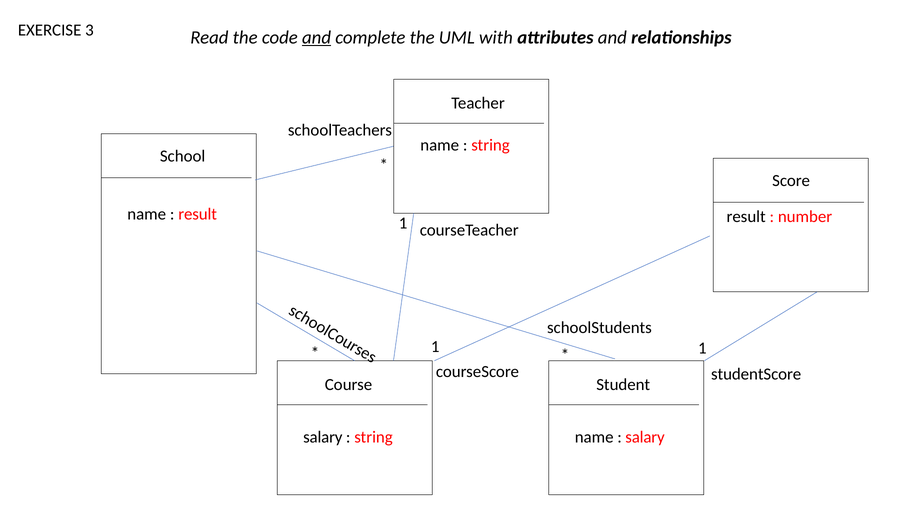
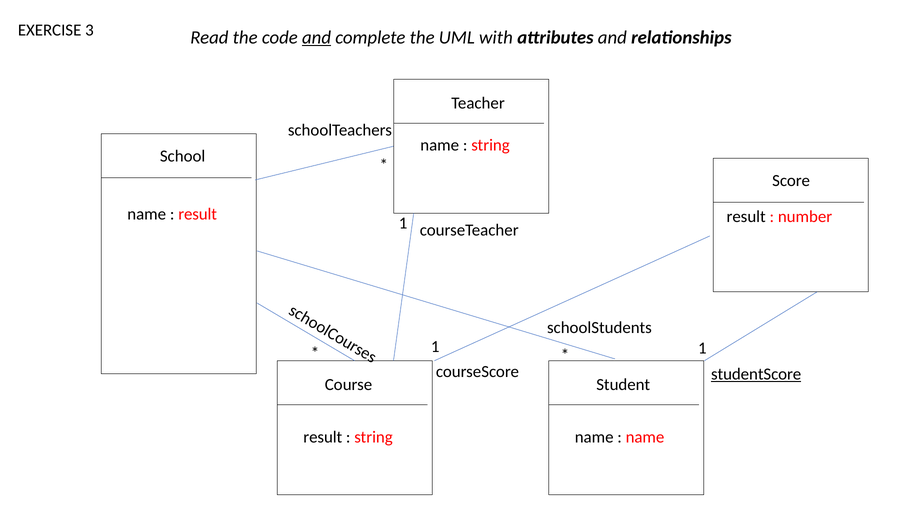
studentScore underline: none -> present
salary at (323, 437): salary -> result
salary at (645, 437): salary -> name
